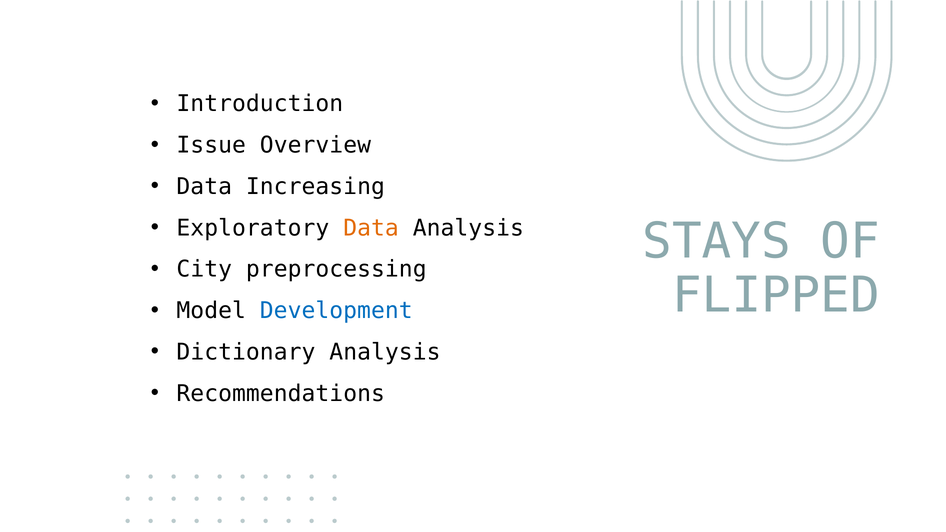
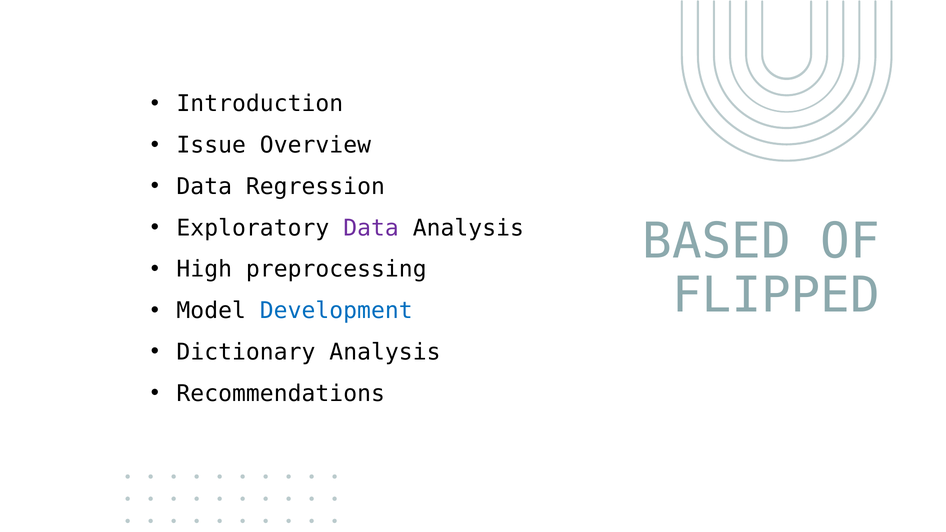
Increasing: Increasing -> Regression
Data at (371, 228) colour: orange -> purple
STAYS: STAYS -> BASED
City: City -> High
